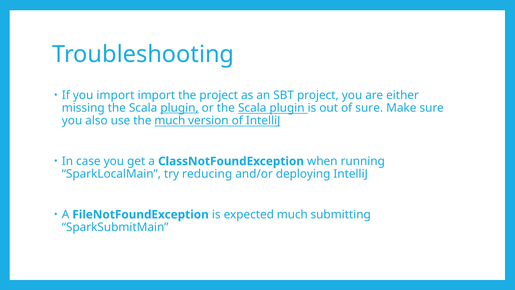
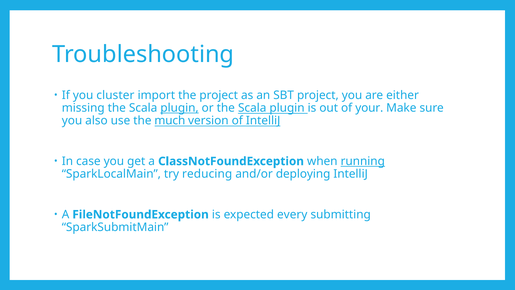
you import: import -> cluster
of sure: sure -> your
running underline: none -> present
expected much: much -> every
